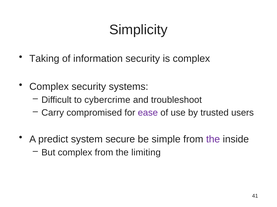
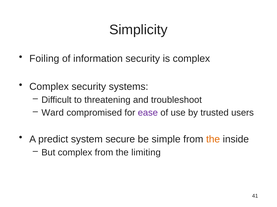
Taking: Taking -> Foiling
cybercrime: cybercrime -> threatening
Carry: Carry -> Ward
the at (213, 140) colour: purple -> orange
